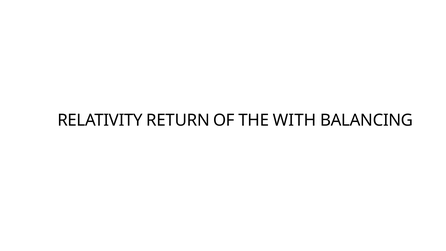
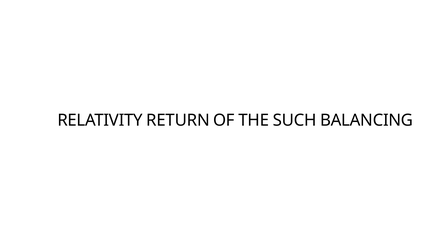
WITH: WITH -> SUCH
